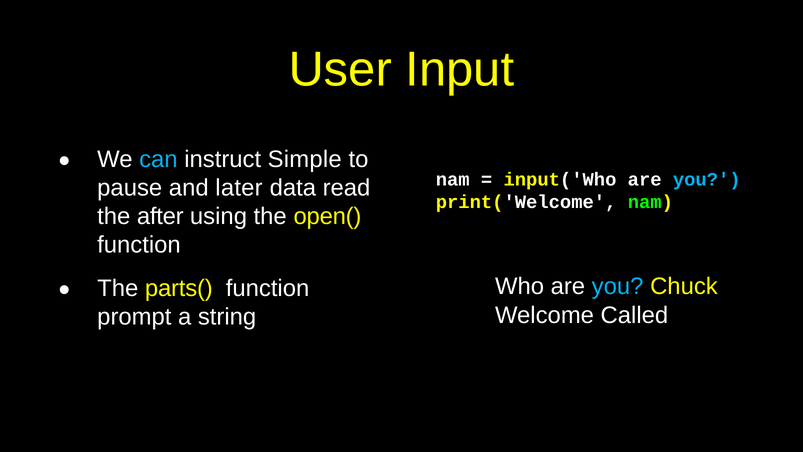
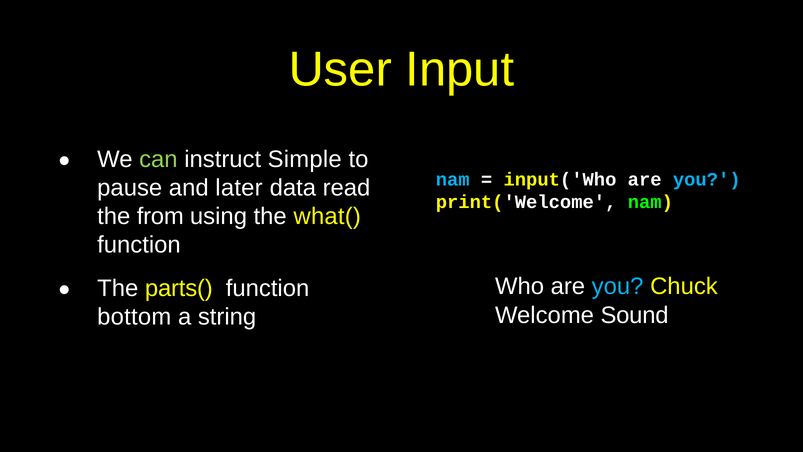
can colour: light blue -> light green
nam at (453, 180) colour: white -> light blue
after: after -> from
open(: open( -> what(
Called: Called -> Sound
prompt: prompt -> bottom
